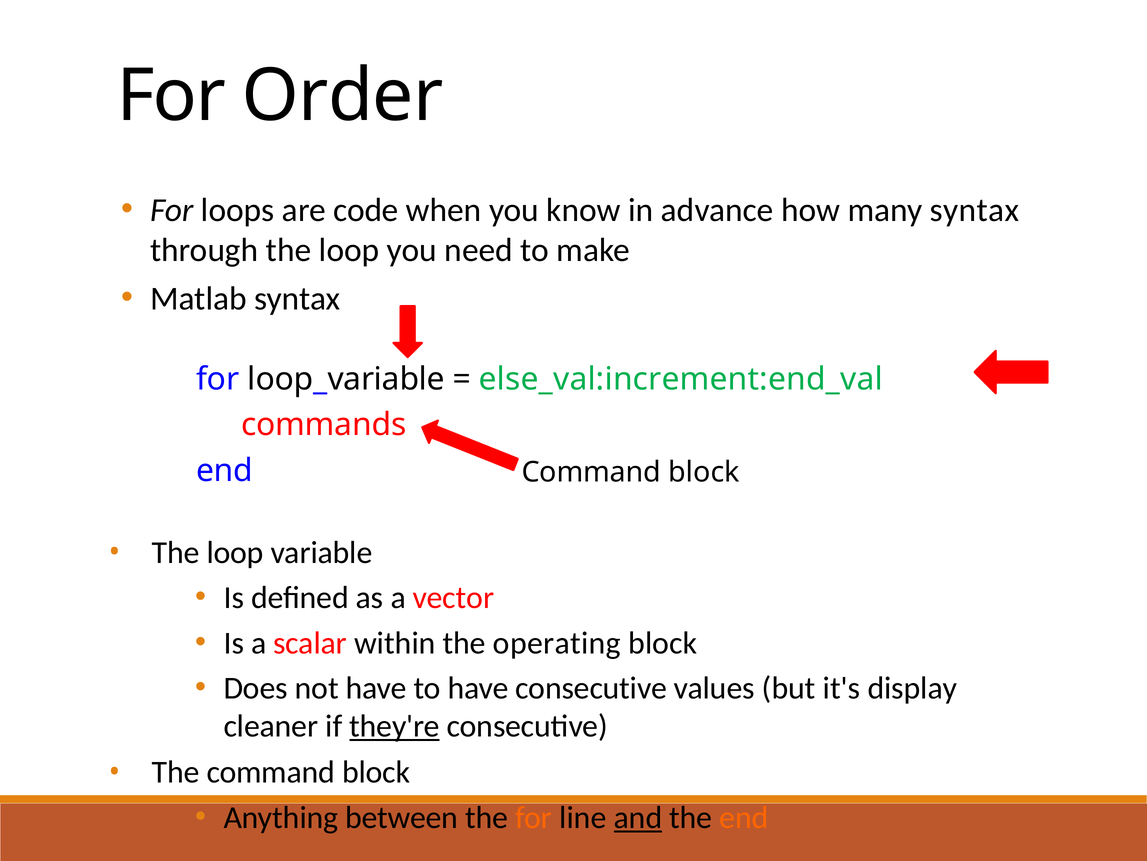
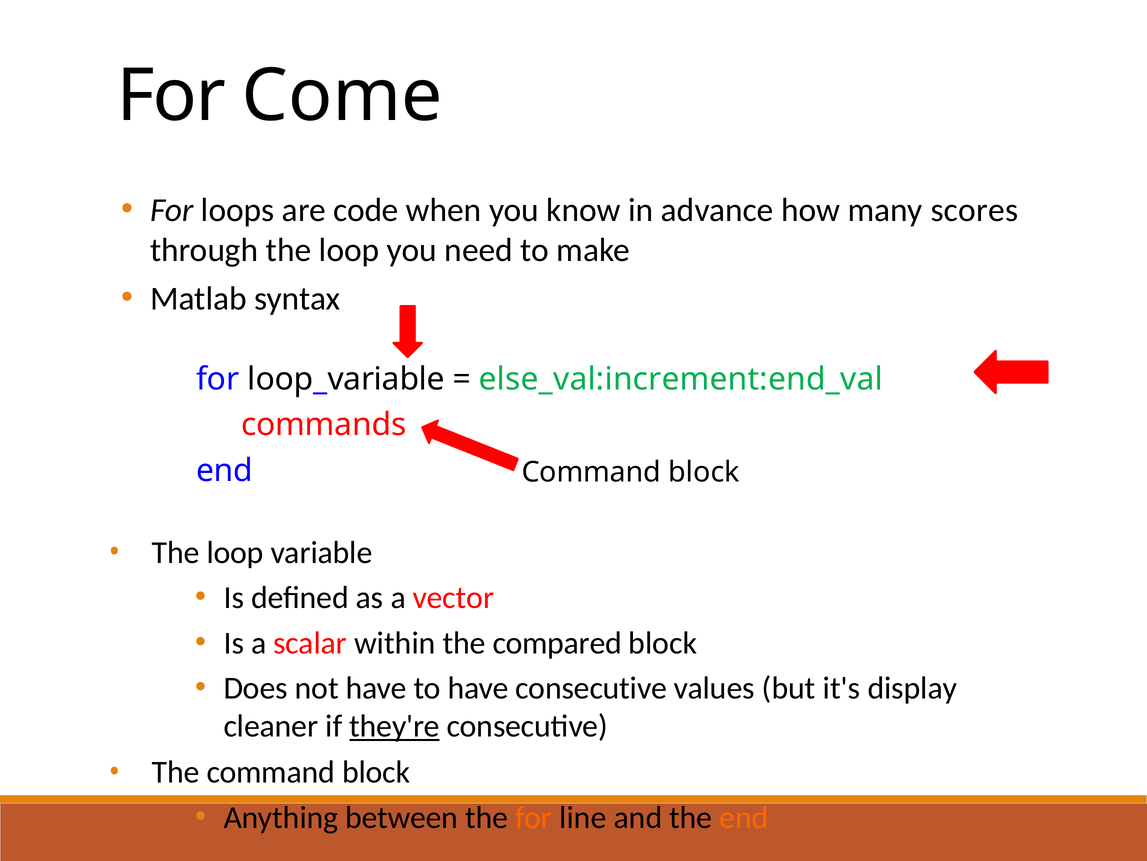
Order: Order -> Come
many syntax: syntax -> scores
operating: operating -> compared
and underline: present -> none
